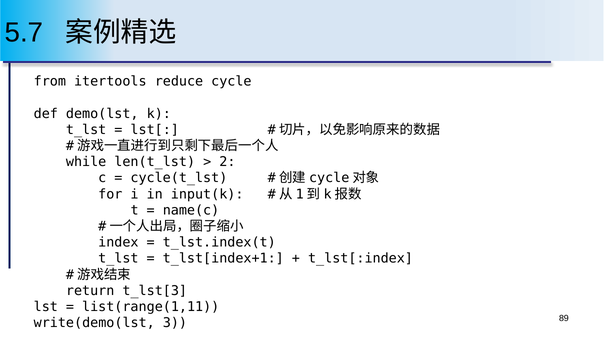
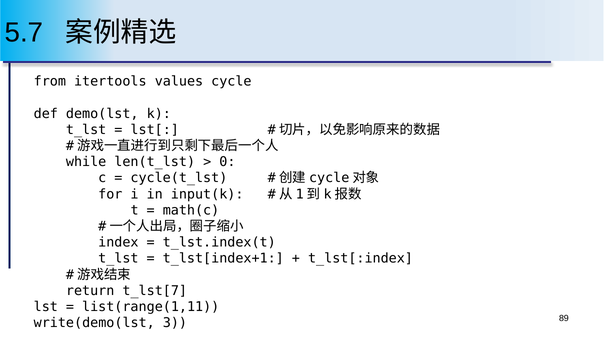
reduce: reduce -> values
2: 2 -> 0
name(c: name(c -> math(c
t_lst[3: t_lst[3 -> t_lst[7
